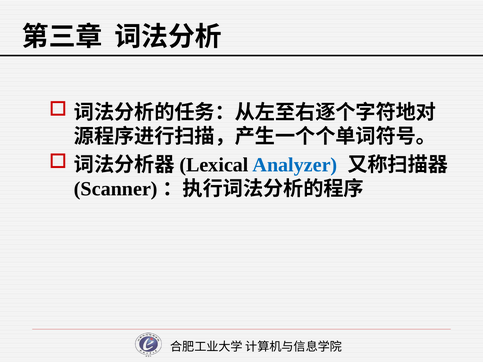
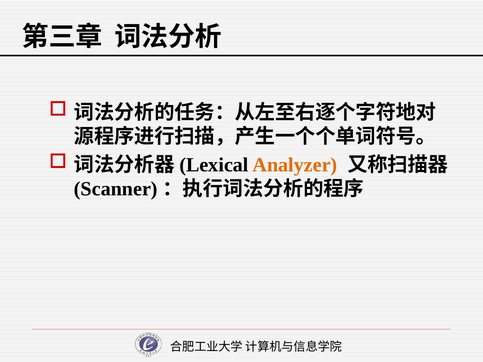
Analyzer colour: blue -> orange
